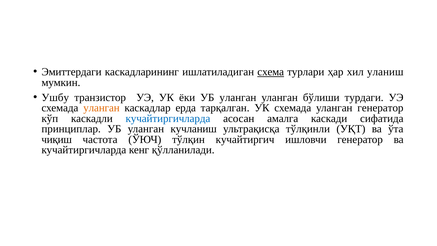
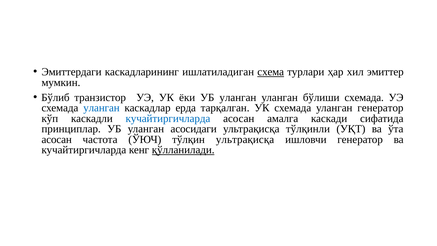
уланиш: уланиш -> эмиттер
Ушбу: Ушбу -> Бўлиб
бўлиши турдаги: турдаги -> схемада
уланган at (101, 108) colour: orange -> blue
кучланиш: кучланиш -> асосидаги
чиқиш at (57, 139): чиқиш -> асосан
тўлқин кучайтиргич: кучайтиргич -> ультрақисқа
қўлланилади underline: none -> present
